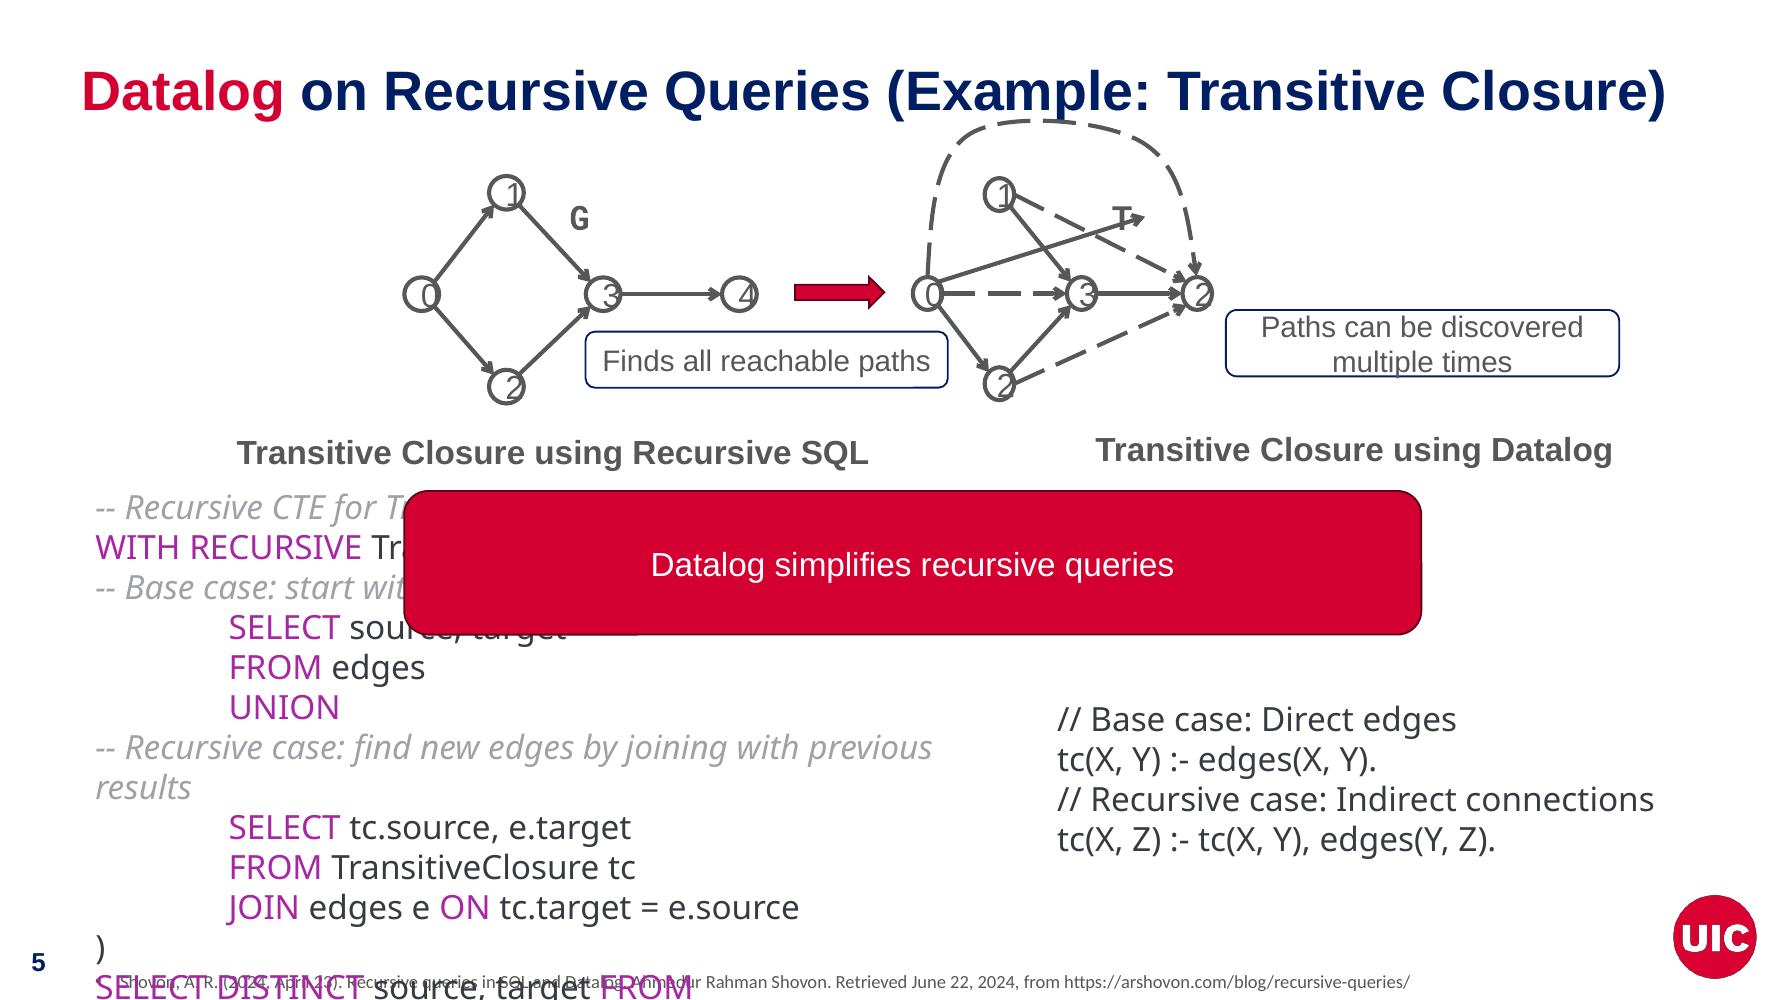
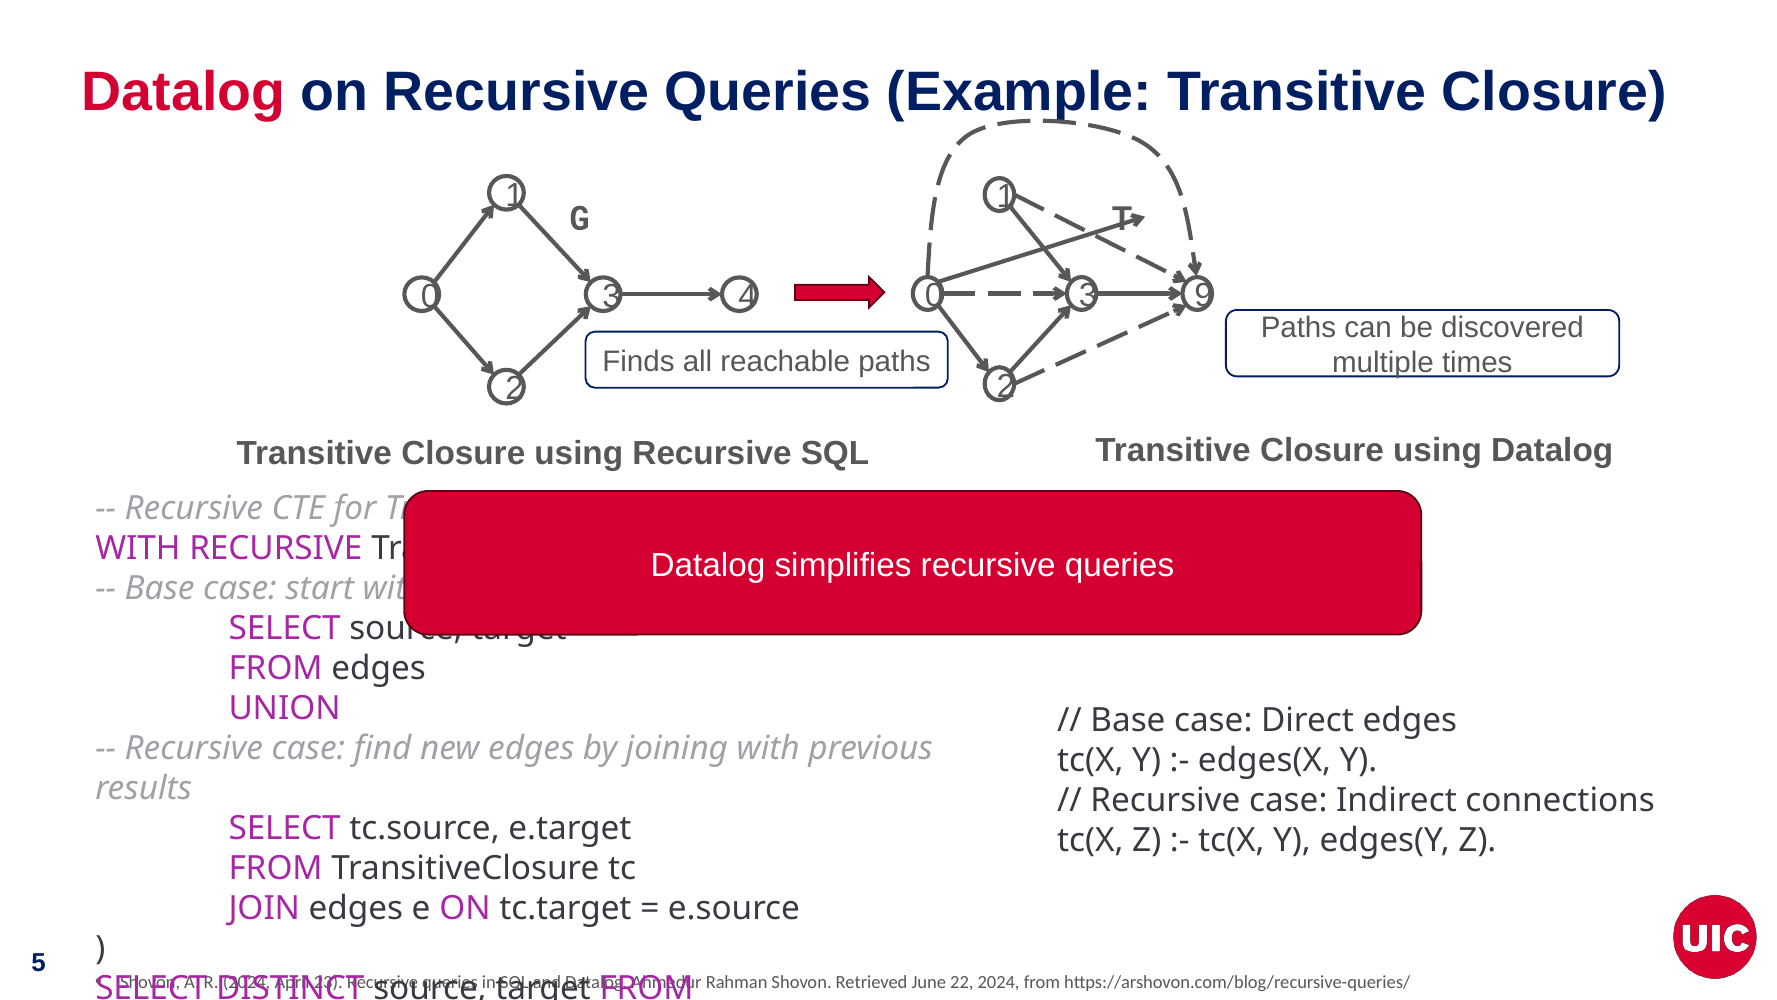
3 2: 2 -> 9
